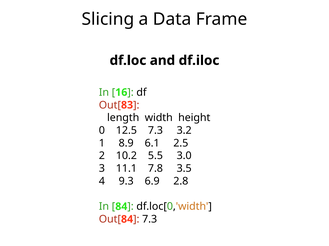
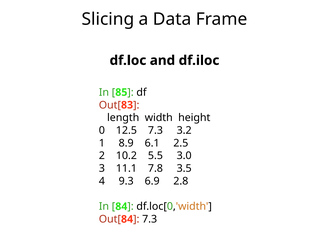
16: 16 -> 85
